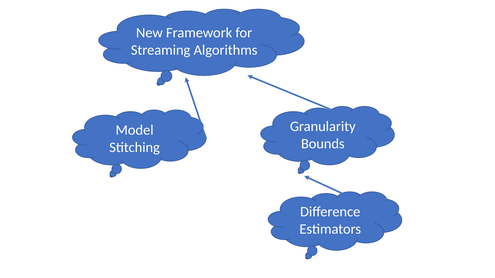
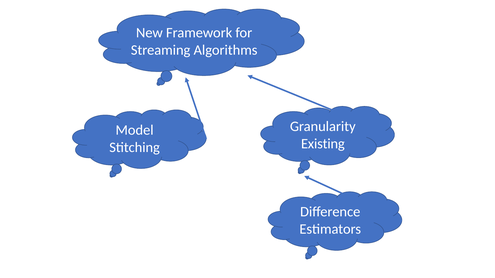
Bounds: Bounds -> Existing
